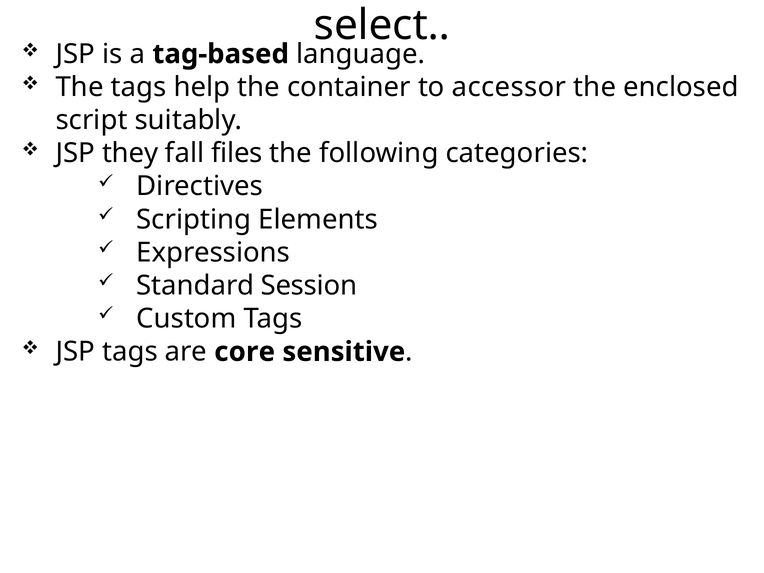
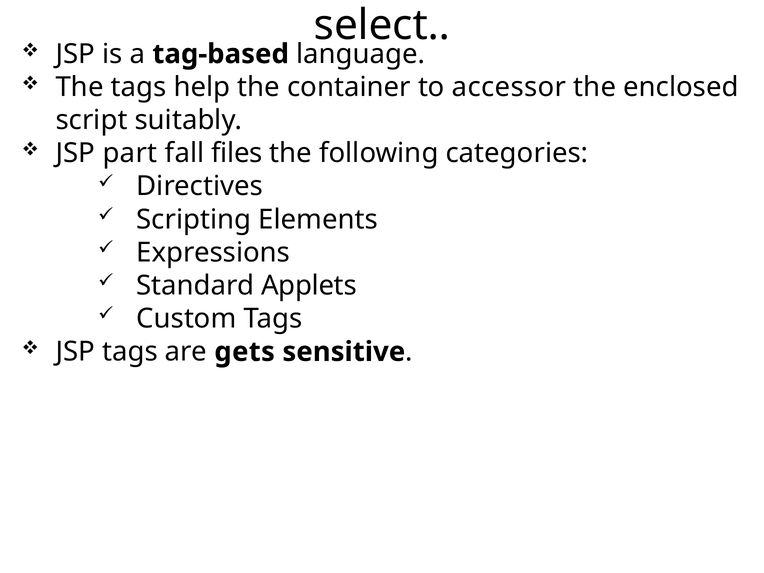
they: they -> part
Session: Session -> Applets
core: core -> gets
